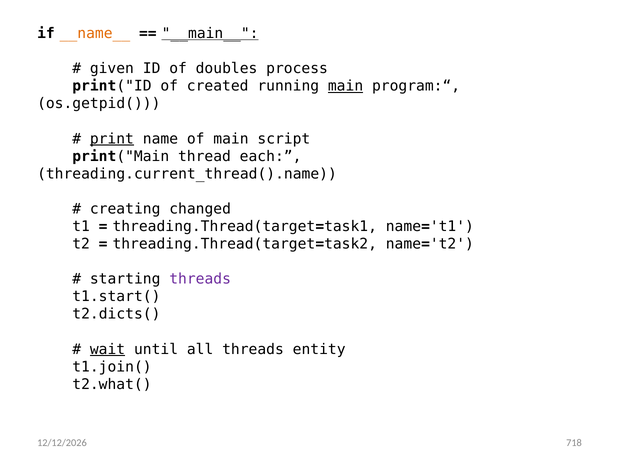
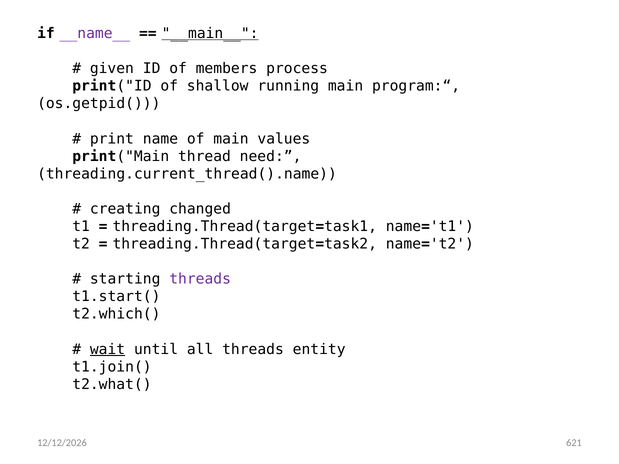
__name__ colour: orange -> purple
doubles: doubles -> members
created: created -> shallow
main at (346, 86) underline: present -> none
print underline: present -> none
script: script -> values
each: each -> need
t2.dicts(: t2.dicts( -> t2.which(
718: 718 -> 621
